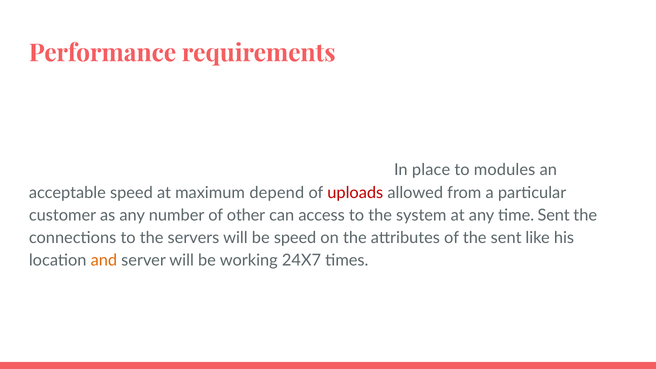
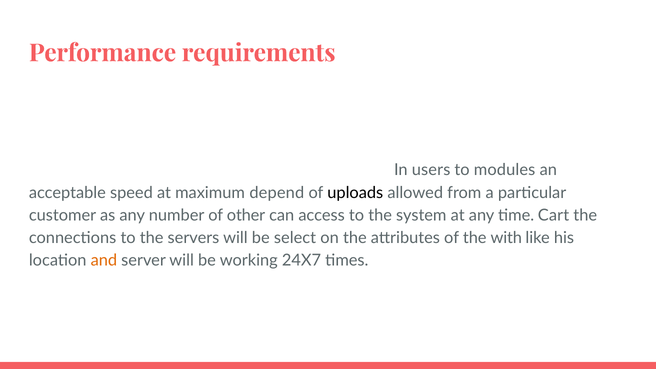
place: place -> users
uploads colour: red -> black
time Sent: Sent -> Cart
be speed: speed -> select
the sent: sent -> with
